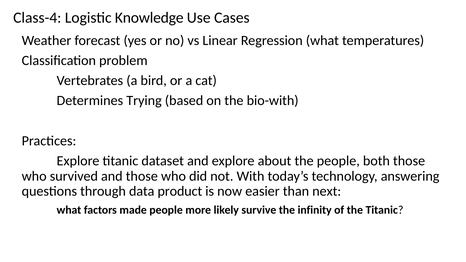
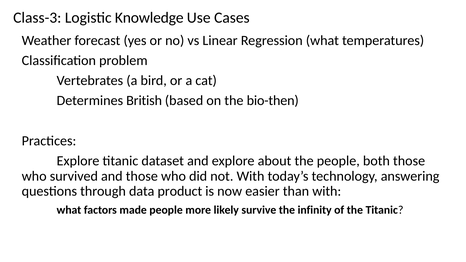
Class-4: Class-4 -> Class-3
Trying: Trying -> British
bio-with: bio-with -> bio-then
than next: next -> with
